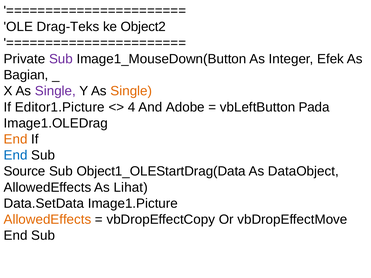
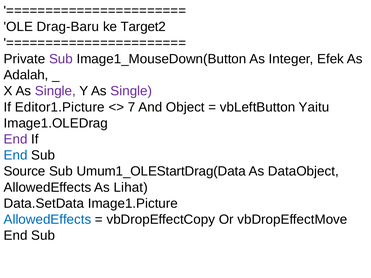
Drag-Teks: Drag-Teks -> Drag-Baru
Object2: Object2 -> Target2
Bagian: Bagian -> Adalah
Single at (131, 91) colour: orange -> purple
4: 4 -> 7
Adobe: Adobe -> Object
Pada: Pada -> Yaitu
End at (16, 139) colour: orange -> purple
Object1_OLEStartDrag(Data: Object1_OLEStartDrag(Data -> Umum1_OLEStartDrag(Data
AllowedEffects at (47, 220) colour: orange -> blue
